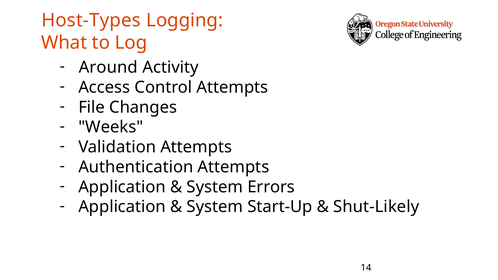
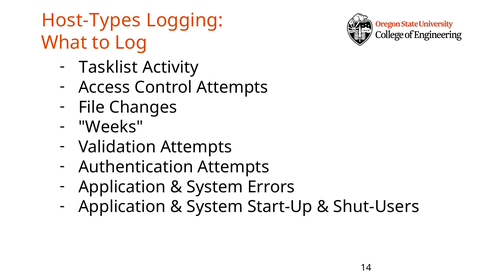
Around: Around -> Tasklist
Shut-Likely: Shut-Likely -> Shut-Users
